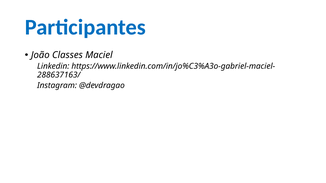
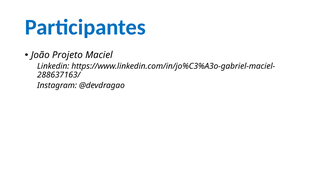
Classes: Classes -> Projeto
